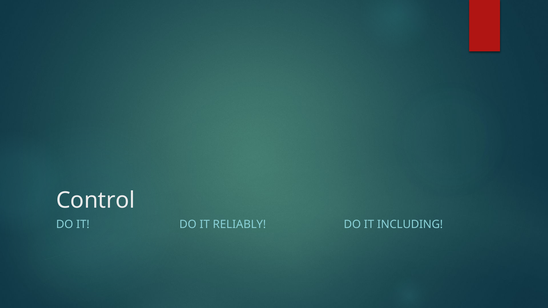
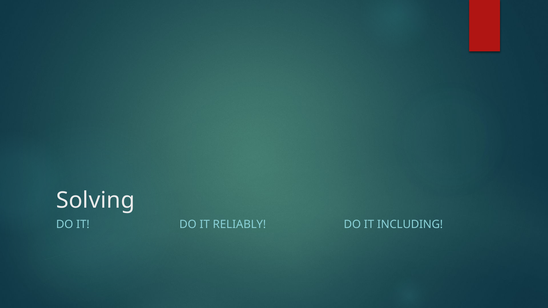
Control: Control -> Solving
